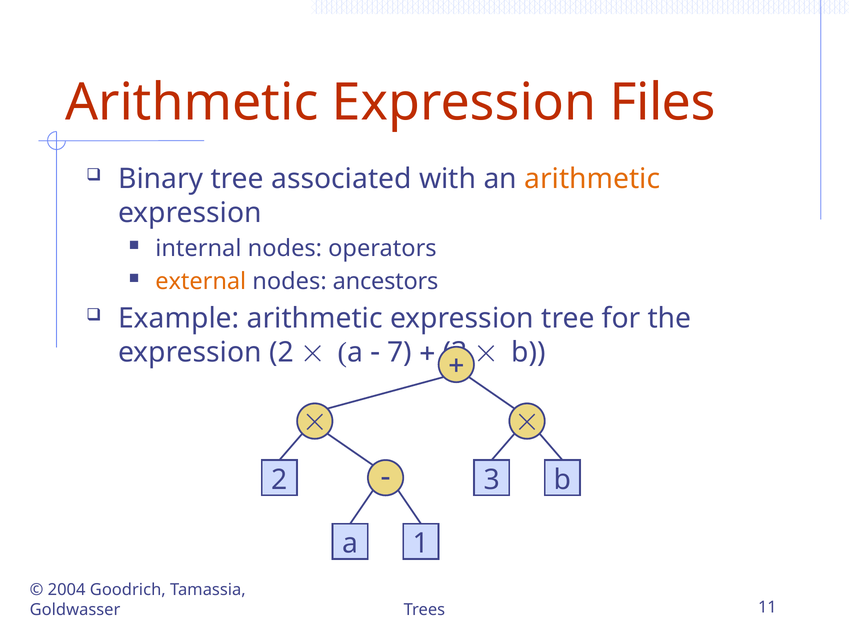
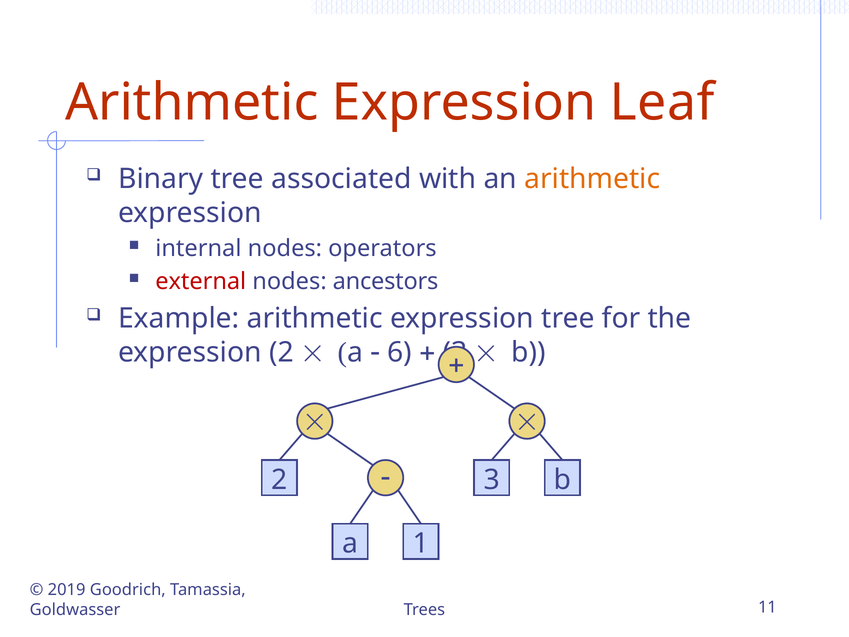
Files: Files -> Leaf
external colour: orange -> red
7: 7 -> 6
2004: 2004 -> 2019
